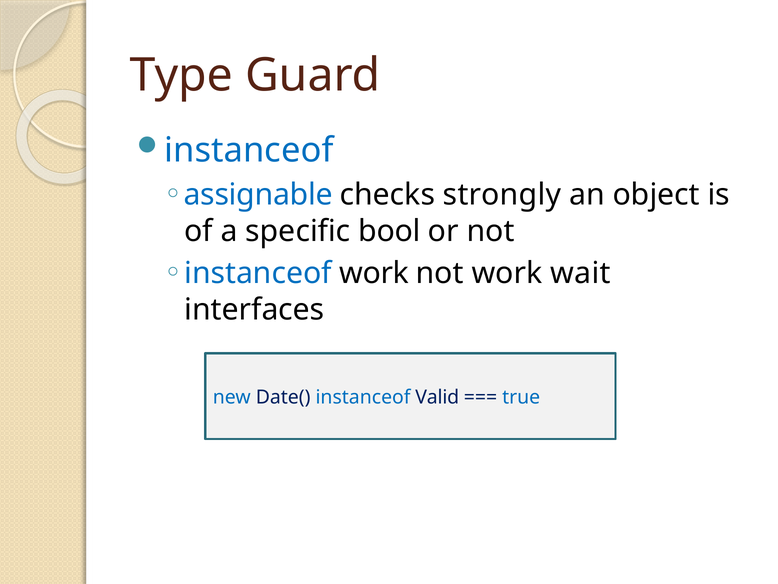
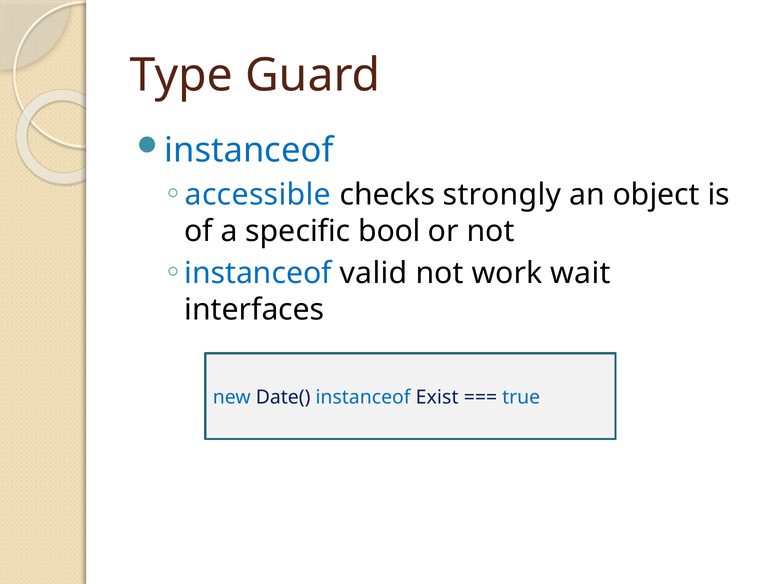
assignable: assignable -> accessible
instanceof work: work -> valid
Valid: Valid -> Exist
